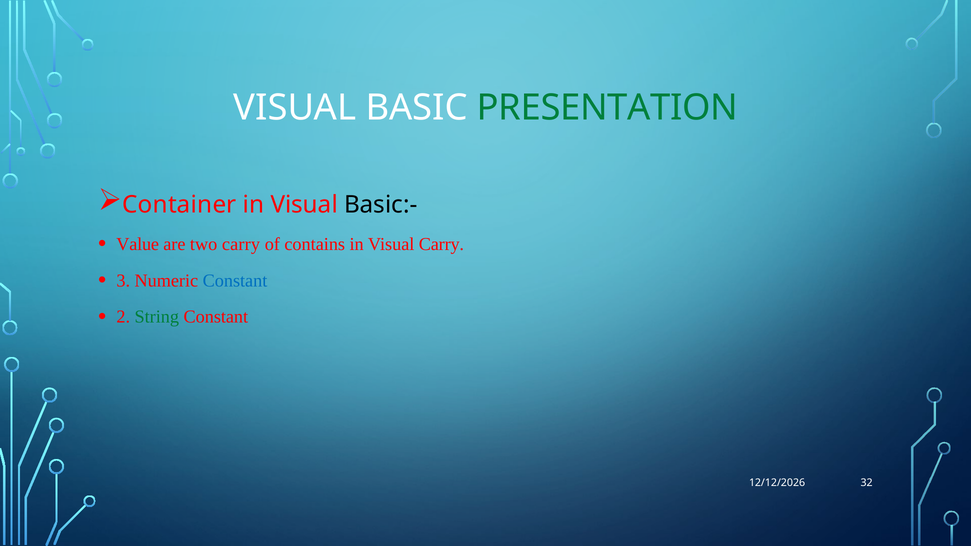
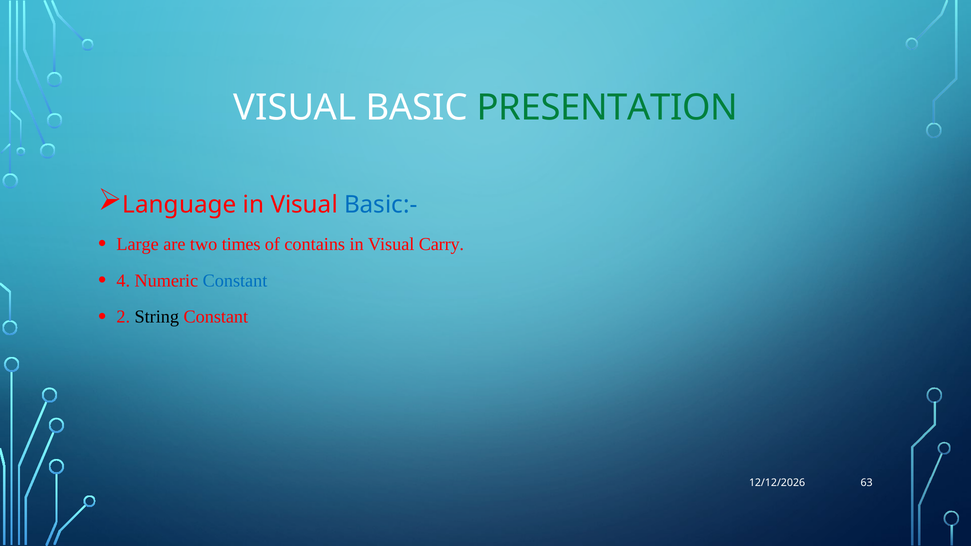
Container: Container -> Language
Basic:- colour: black -> blue
Value: Value -> Large
two carry: carry -> times
3: 3 -> 4
String colour: green -> black
32: 32 -> 63
